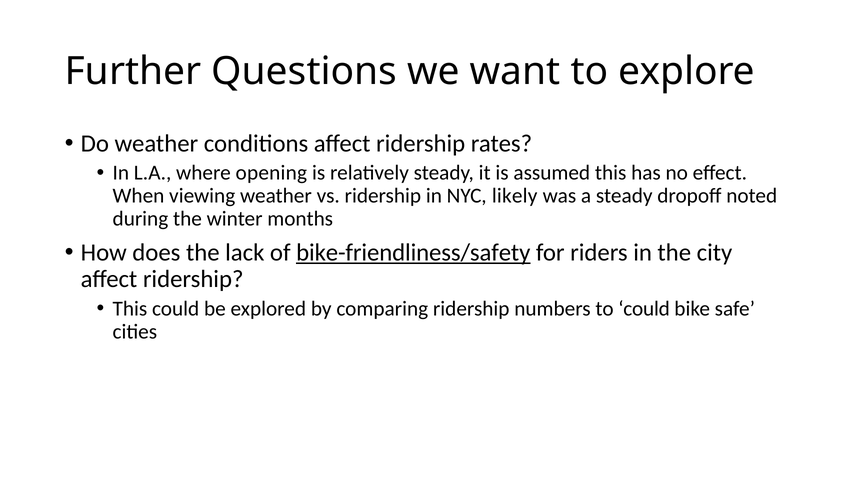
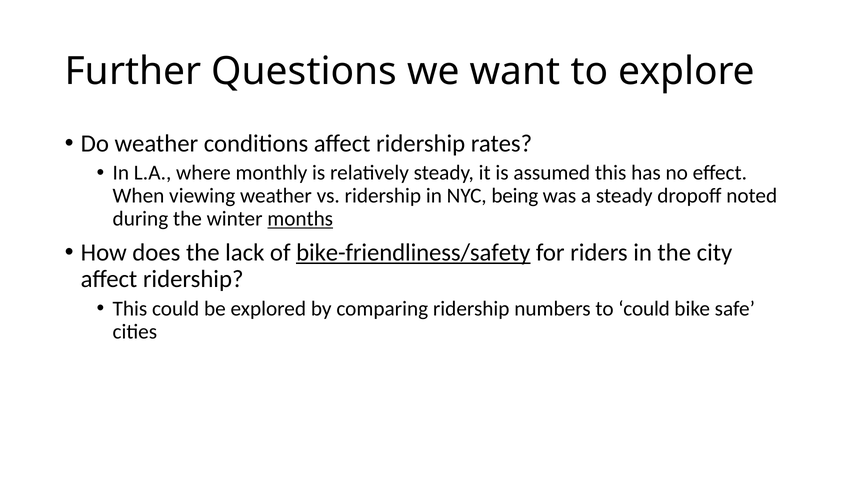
opening: opening -> monthly
likely: likely -> being
months underline: none -> present
